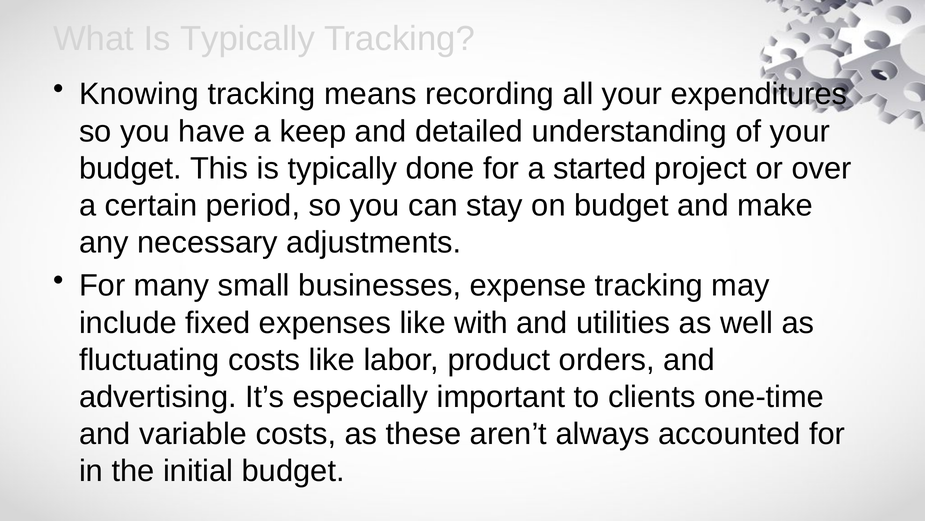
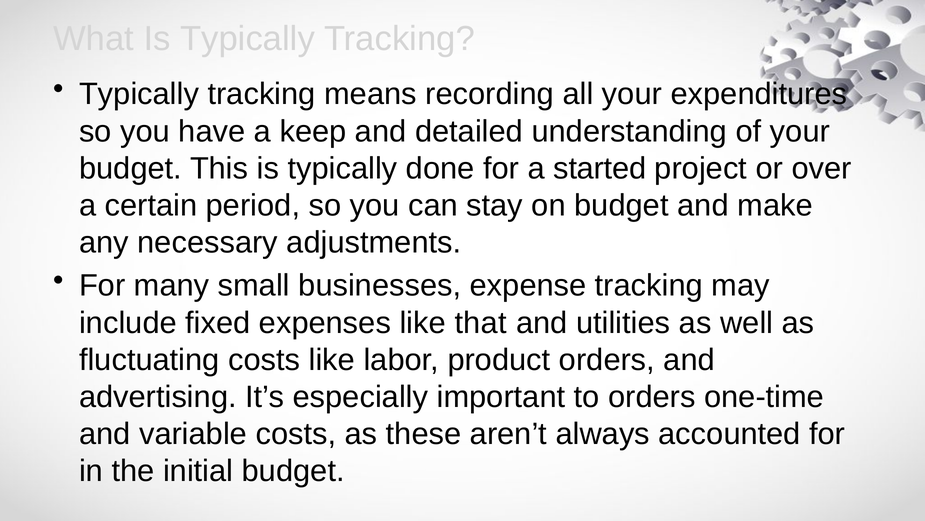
Knowing at (139, 94): Knowing -> Typically
with: with -> that
to clients: clients -> orders
